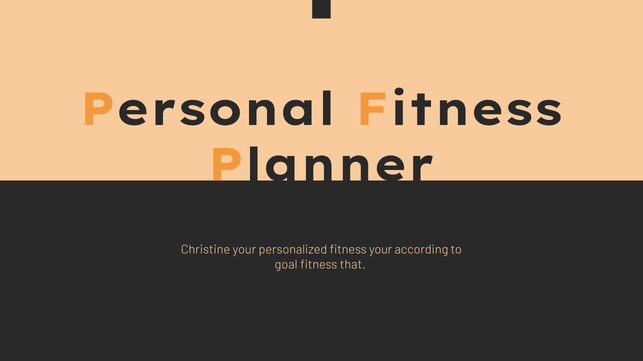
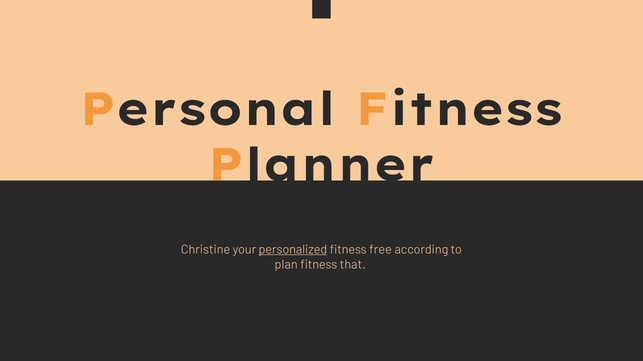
personalized underline: none -> present
fitness your: your -> free
goal: goal -> plan
